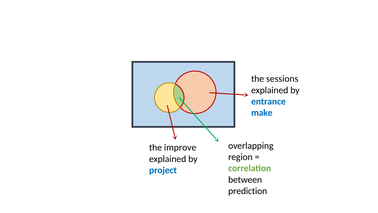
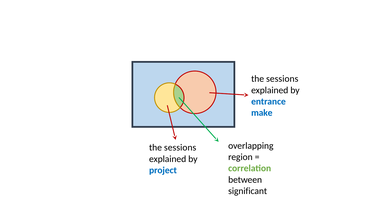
improve at (180, 147): improve -> sessions
prediction: prediction -> significant
